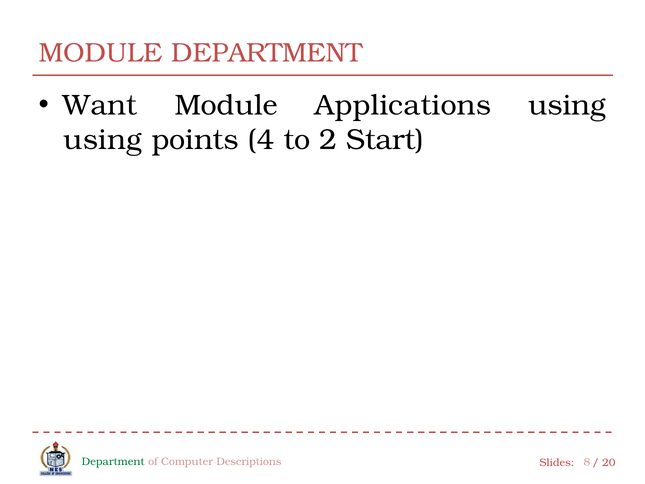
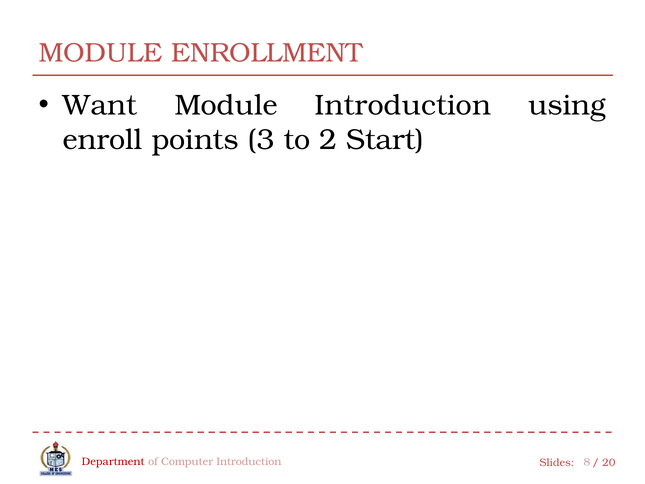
MODULE DEPARTMENT: DEPARTMENT -> ENROLLMENT
Module Applications: Applications -> Introduction
using at (103, 140): using -> enroll
4: 4 -> 3
Department at (113, 461) colour: green -> red
Computer Descriptions: Descriptions -> Introduction
